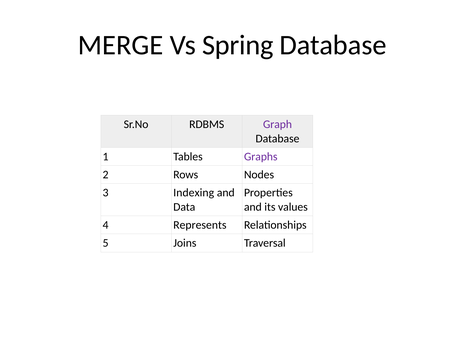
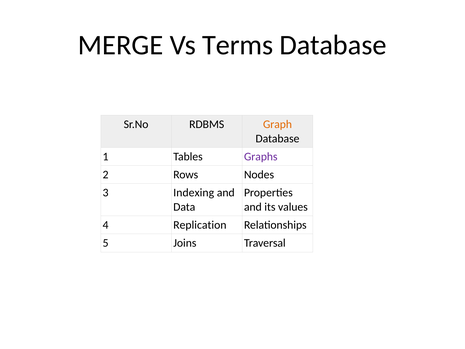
Spring: Spring -> Terms
Graph colour: purple -> orange
Represents: Represents -> Replication
